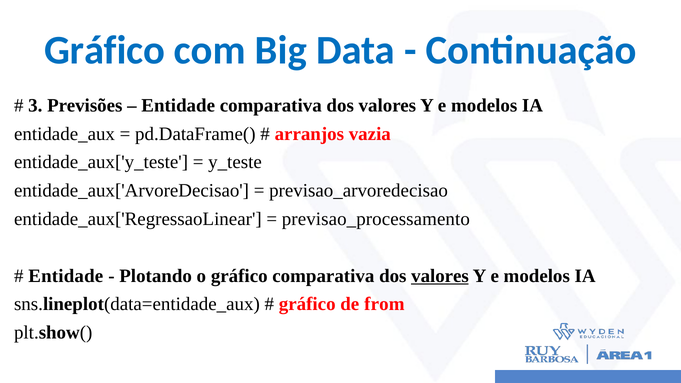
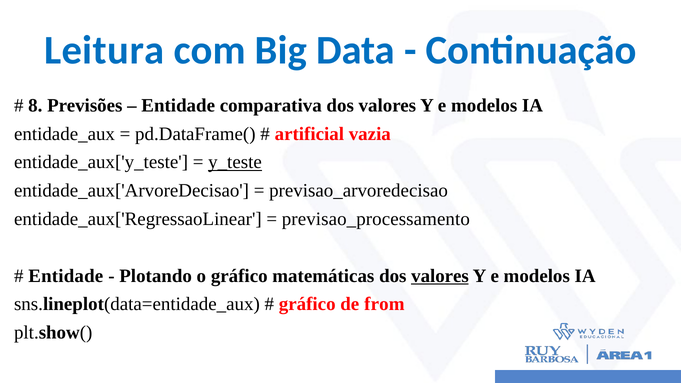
Gráfico at (105, 50): Gráfico -> Leitura
3: 3 -> 8
arranjos: arranjos -> artificial
y_teste underline: none -> present
gráfico comparativa: comparativa -> matemáticas
